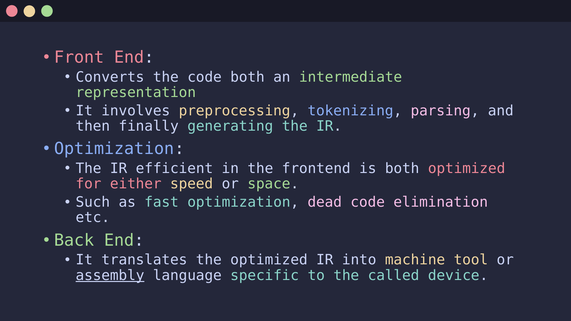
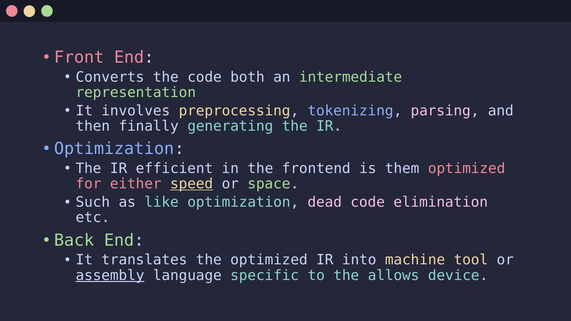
is both: both -> them
speed underline: none -> present
fast: fast -> like
called: called -> allows
